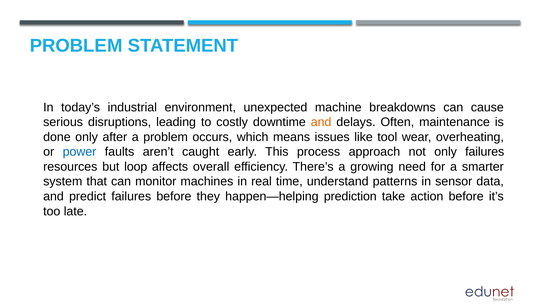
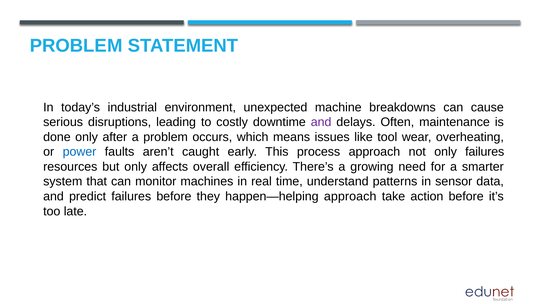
and at (321, 122) colour: orange -> purple
but loop: loop -> only
happen—helping prediction: prediction -> approach
